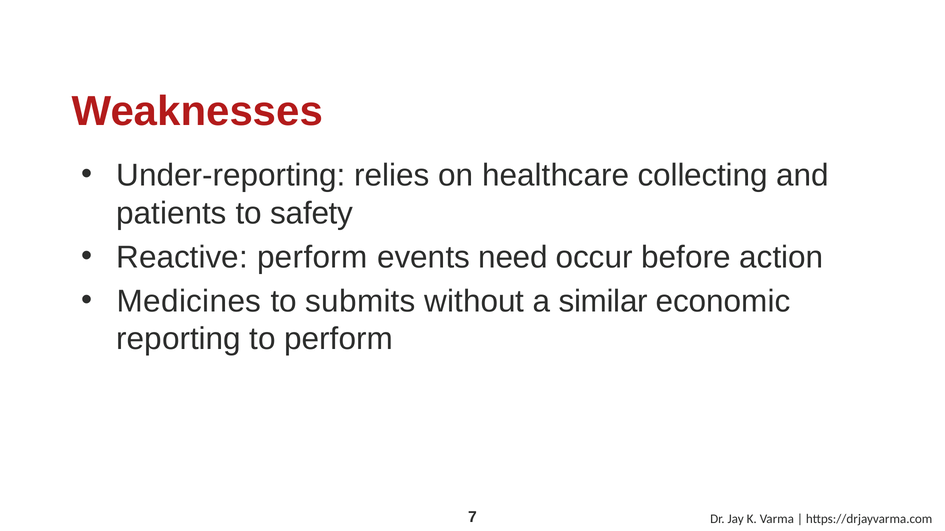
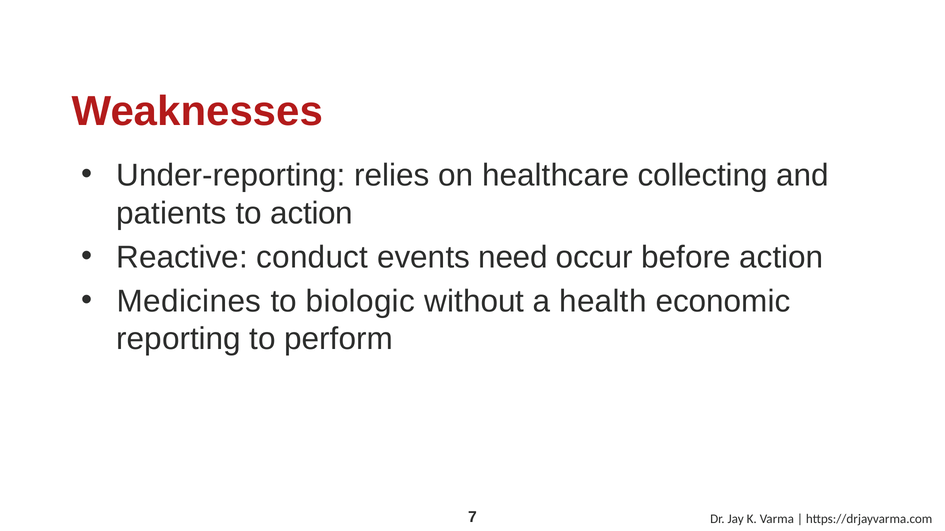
to safety: safety -> action
Reactive perform: perform -> conduct
submits: submits -> biologic
similar: similar -> health
